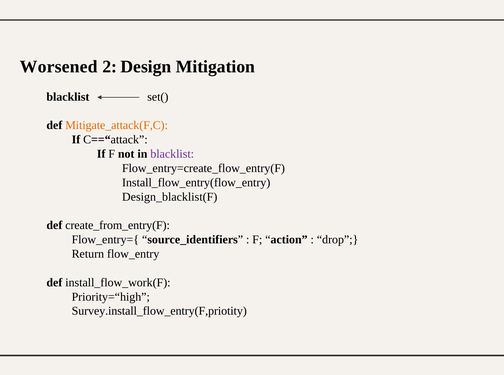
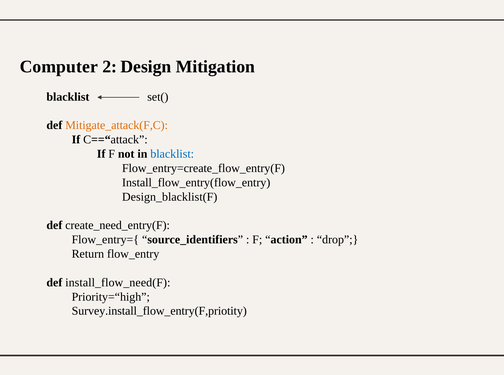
Worsened: Worsened -> Computer
blacklist at (172, 154) colour: purple -> blue
create_from_entry(F: create_from_entry(F -> create_need_entry(F
install_flow_work(F: install_flow_work(F -> install_flow_need(F
